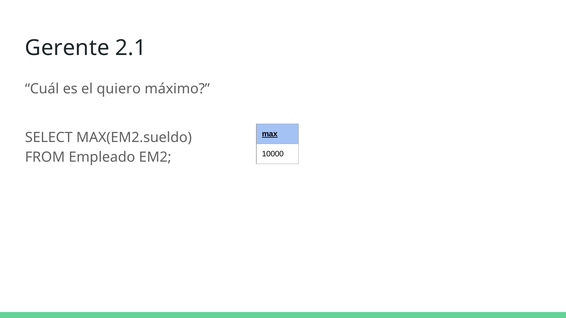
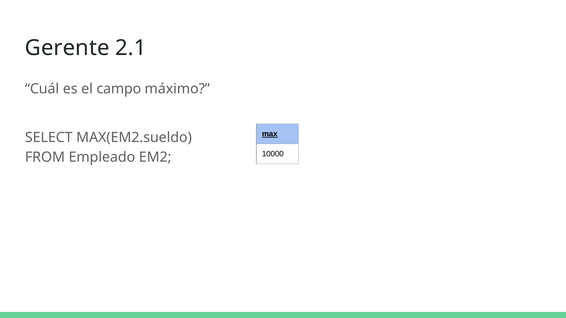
quiero: quiero -> campo
